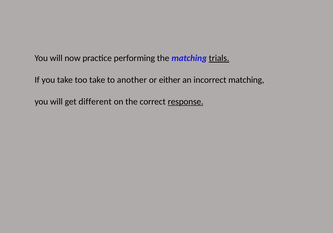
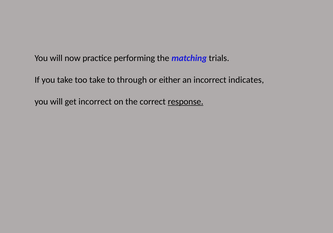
trials underline: present -> none
another: another -> through
incorrect matching: matching -> indicates
get different: different -> incorrect
